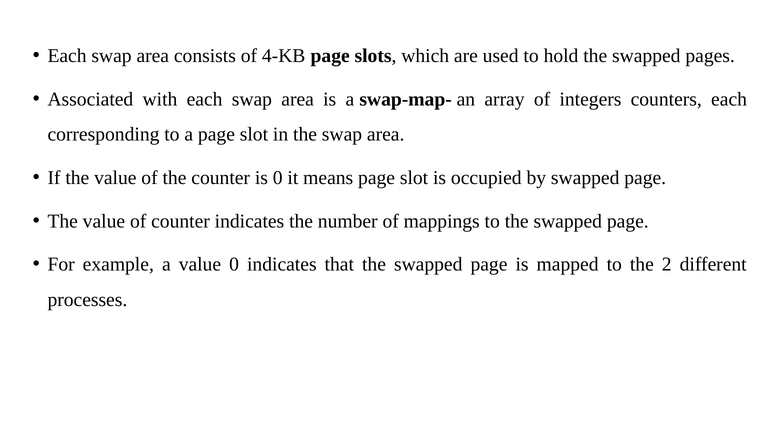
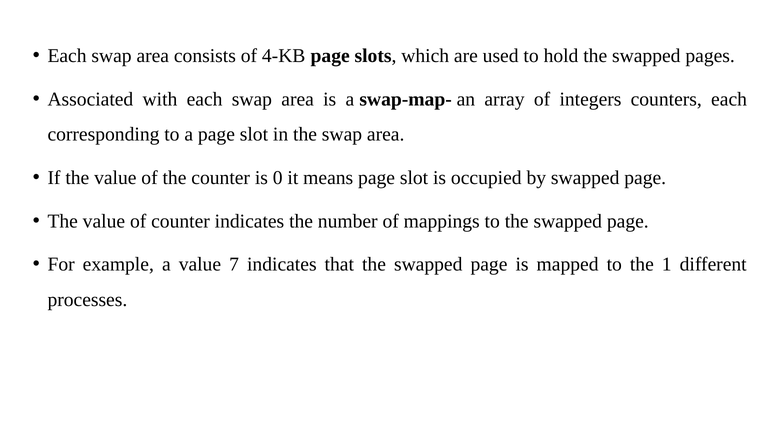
value 0: 0 -> 7
2: 2 -> 1
